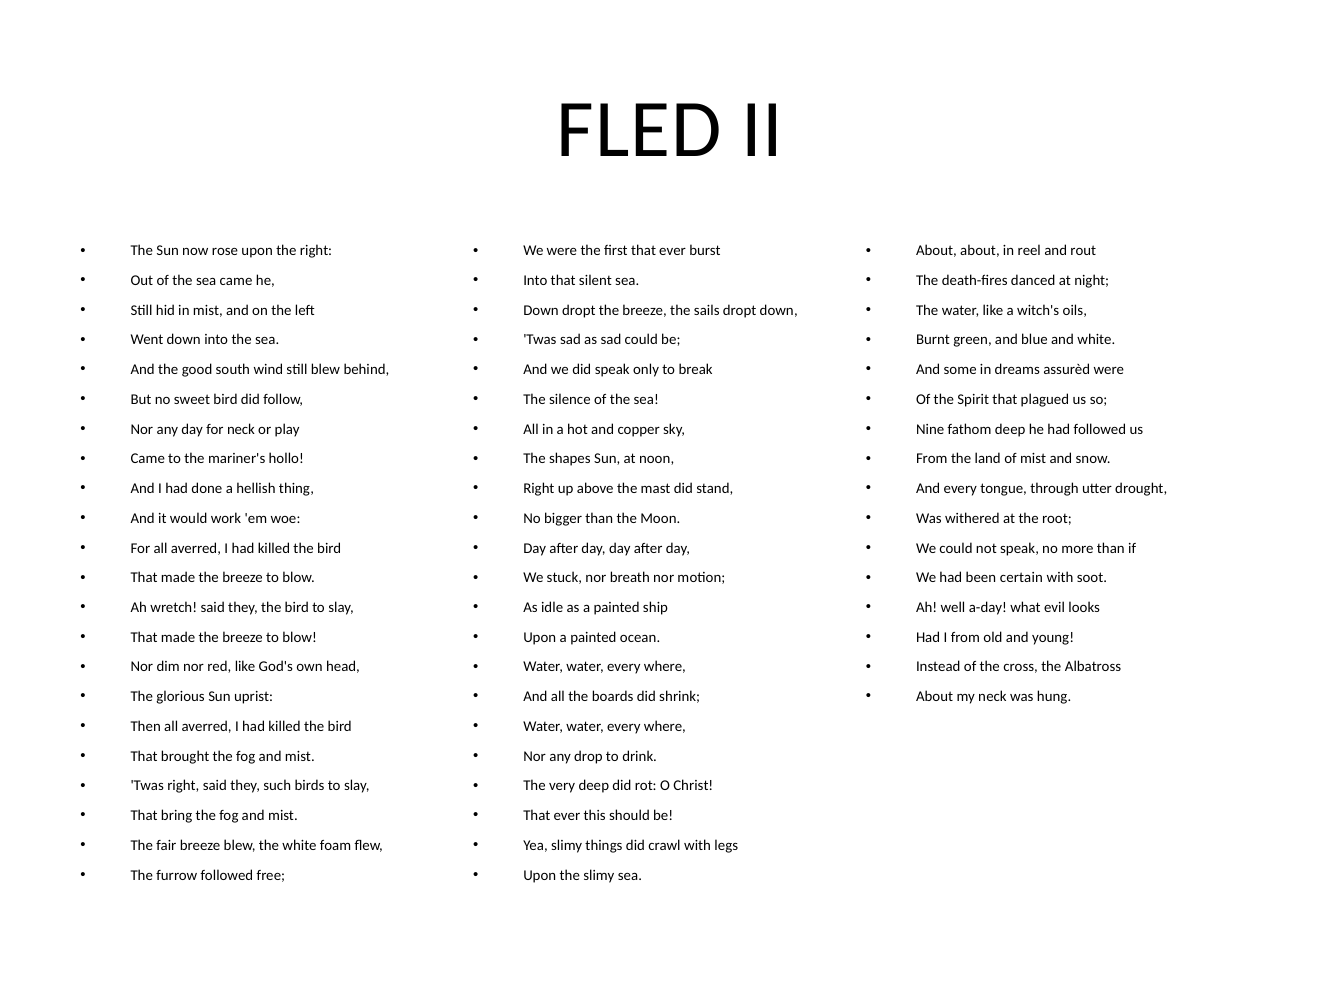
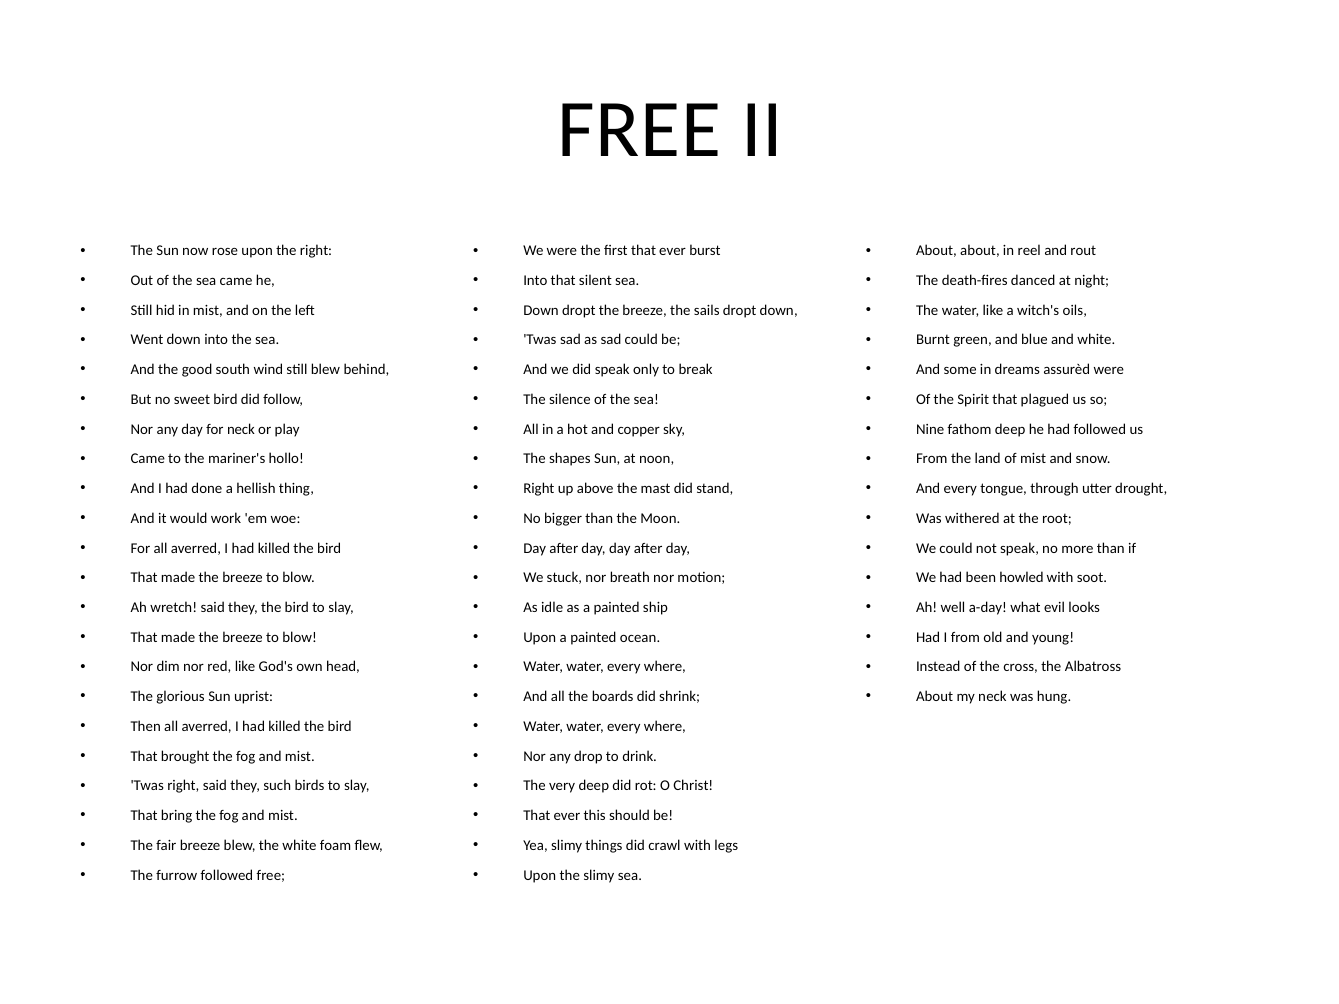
FLED at (639, 130): FLED -> FREE
certain: certain -> howled
